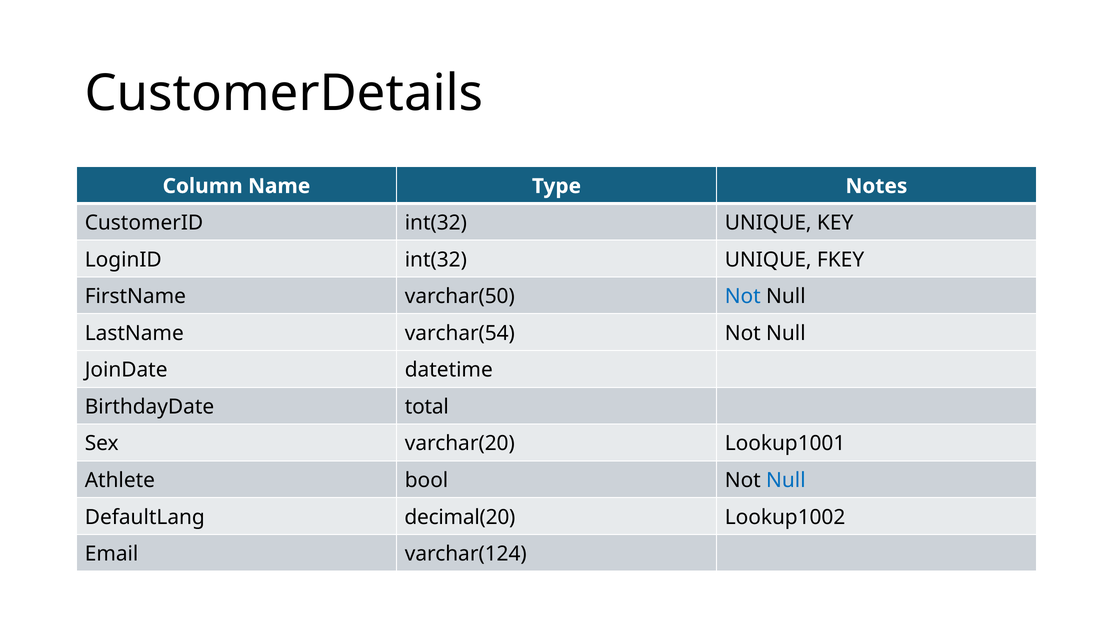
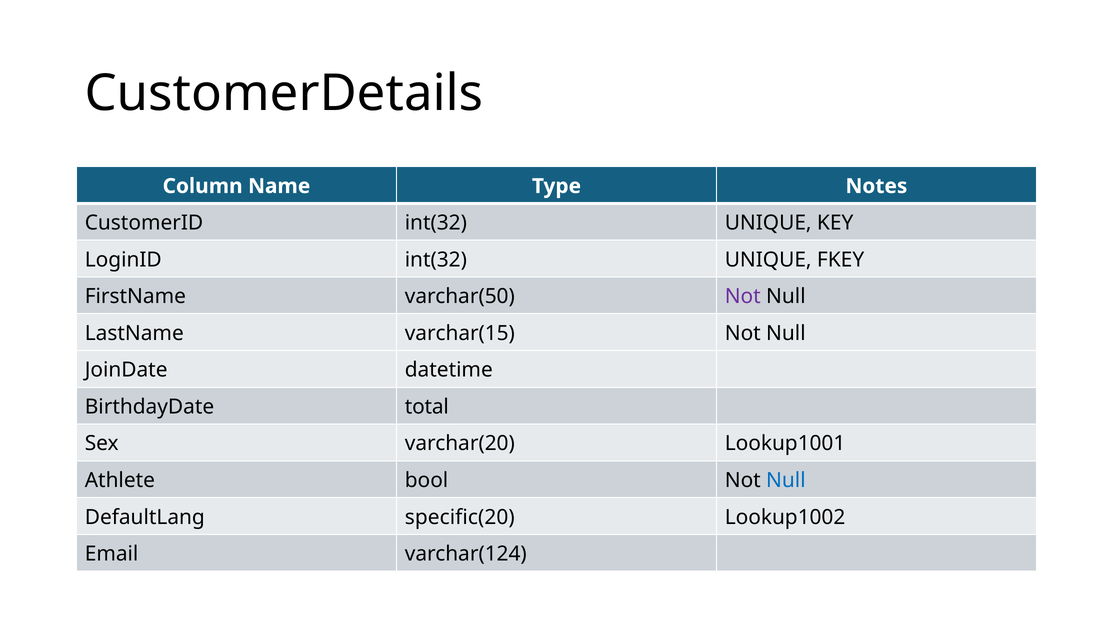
Not at (743, 297) colour: blue -> purple
varchar(54: varchar(54 -> varchar(15
decimal(20: decimal(20 -> specific(20
